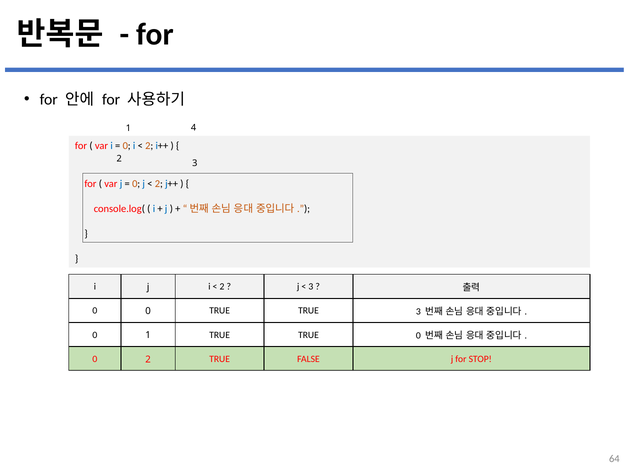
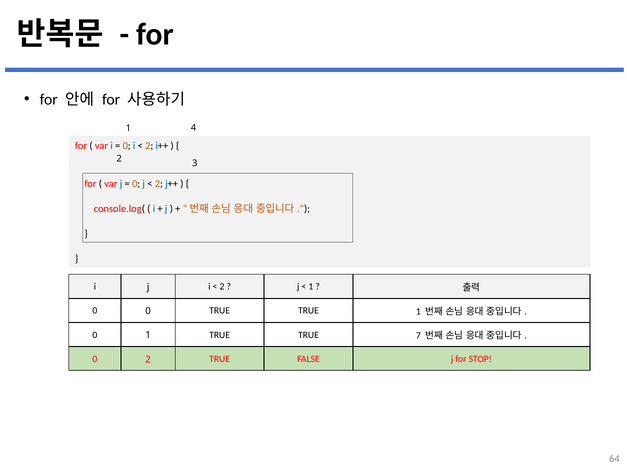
3 at (311, 286): 3 -> 1
3 at (418, 311): 3 -> 1
TRUE 0: 0 -> 7
